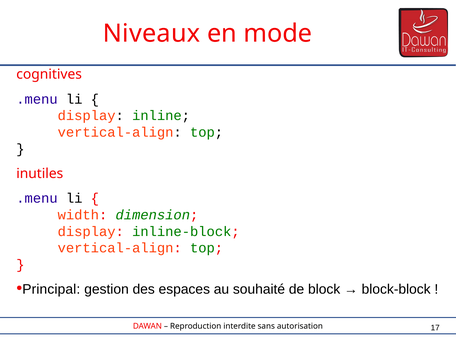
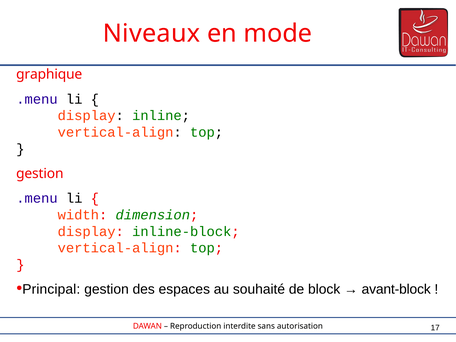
cognitives: cognitives -> graphique
inutiles at (40, 174): inutiles -> gestion
block-block: block-block -> avant-block
